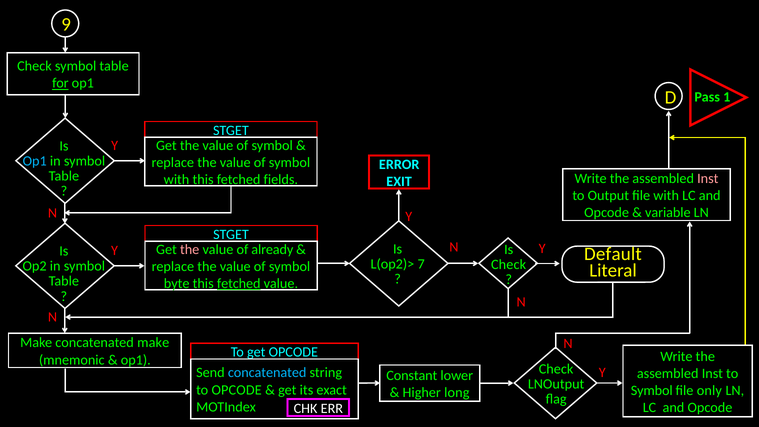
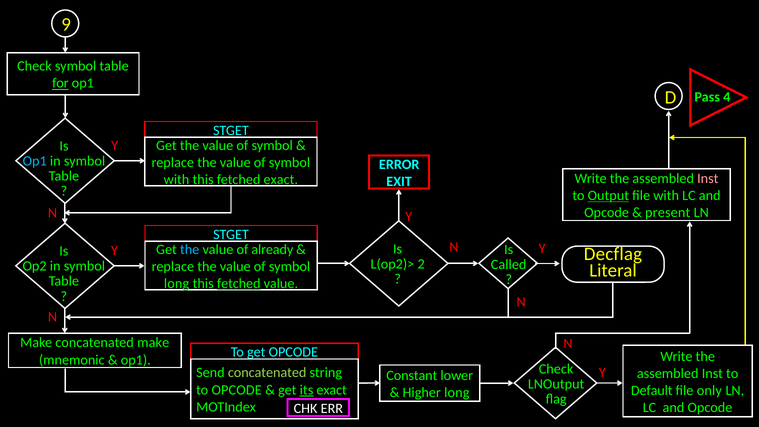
1: 1 -> 4
fetched fields: fields -> exact
Output underline: none -> present
variable: variable -> present
the at (190, 249) colour: pink -> light blue
Default: Default -> Decflag
7: 7 -> 2
Check at (509, 265): Check -> Called
byte at (177, 283): byte -> long
concatenated at (267, 373) colour: light blue -> light green
its underline: none -> present
Symbol at (652, 391): Symbol -> Default
